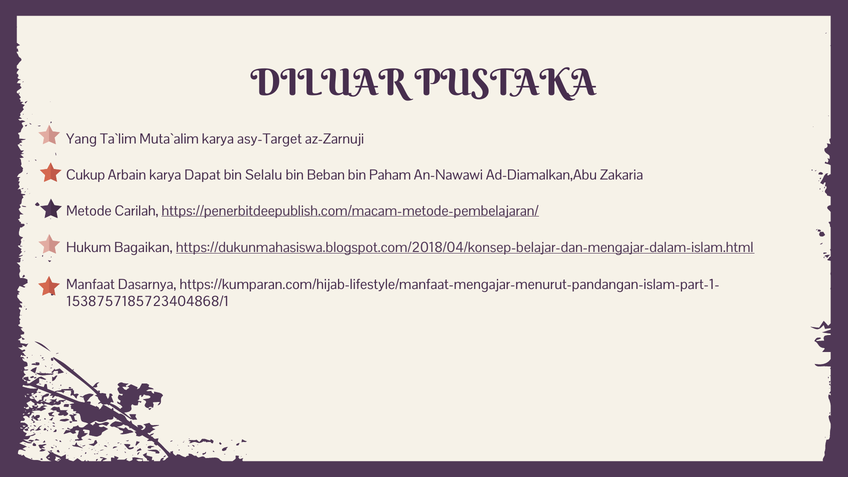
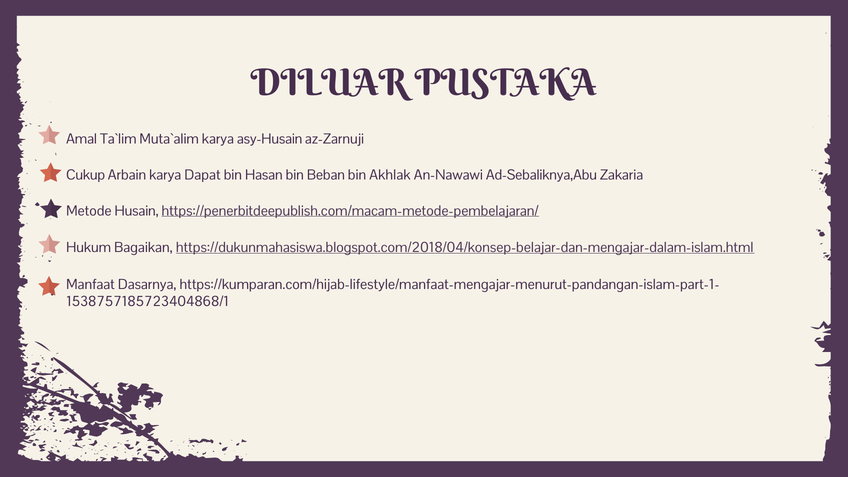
Yang: Yang -> Amal
asy-Target: asy-Target -> asy-Husain
Selalu: Selalu -> Hasan
Paham: Paham -> Akhlak
Ad-Diamalkan,Abu: Ad-Diamalkan,Abu -> Ad-Sebaliknya,Abu
Carilah: Carilah -> Husain
